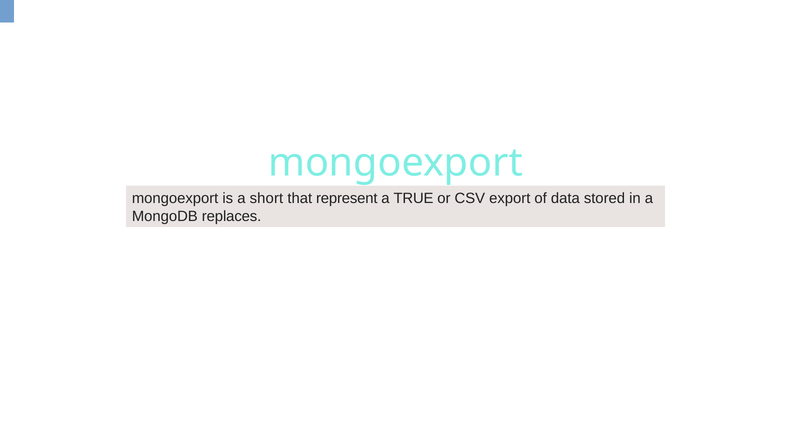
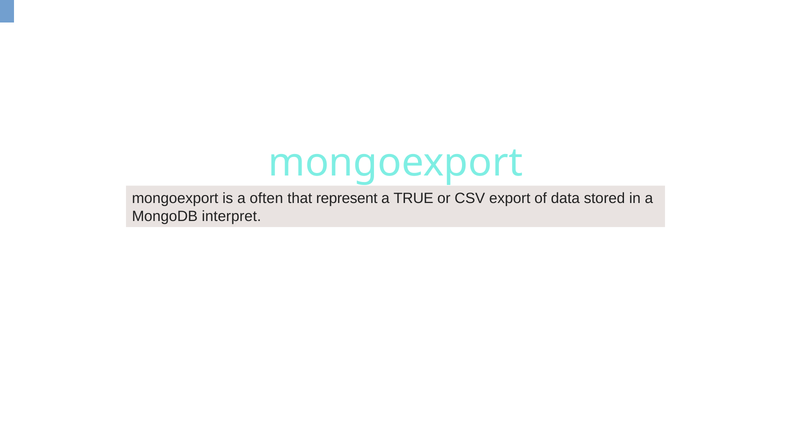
short: short -> often
replaces: replaces -> interpret
